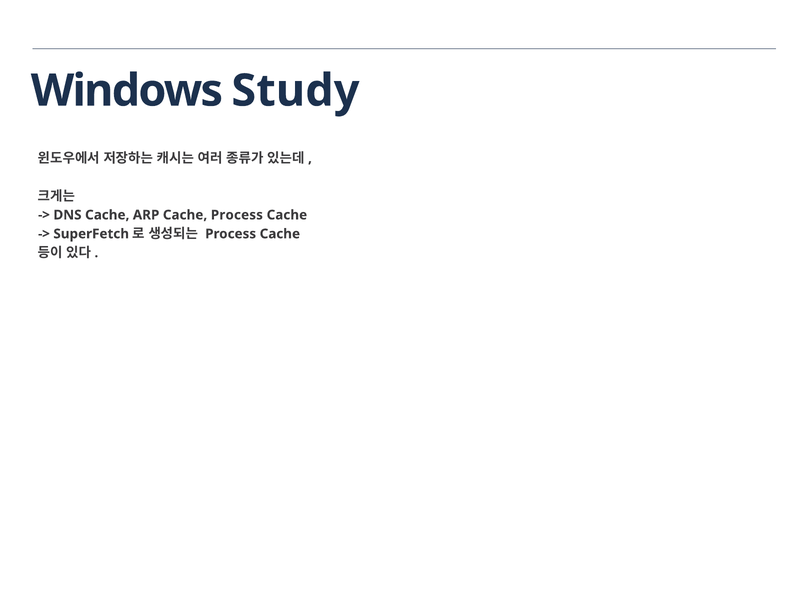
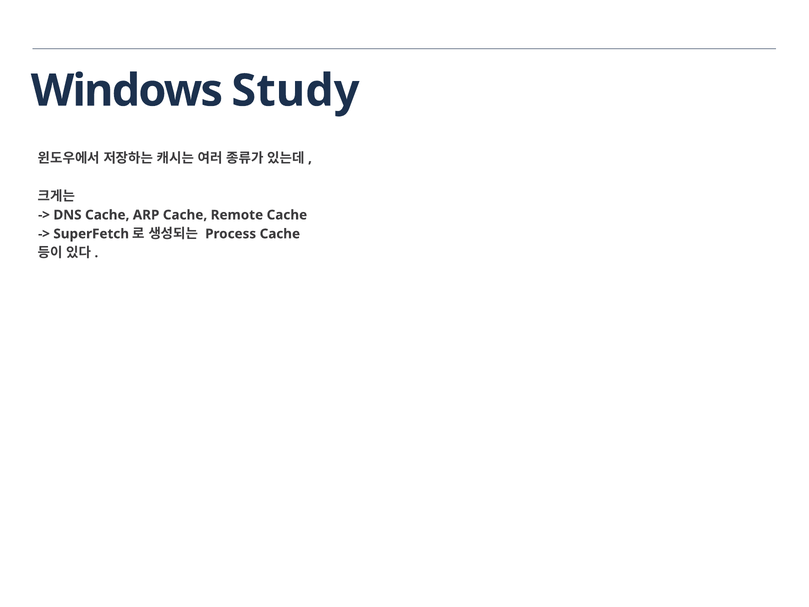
Cache Process: Process -> Remote
